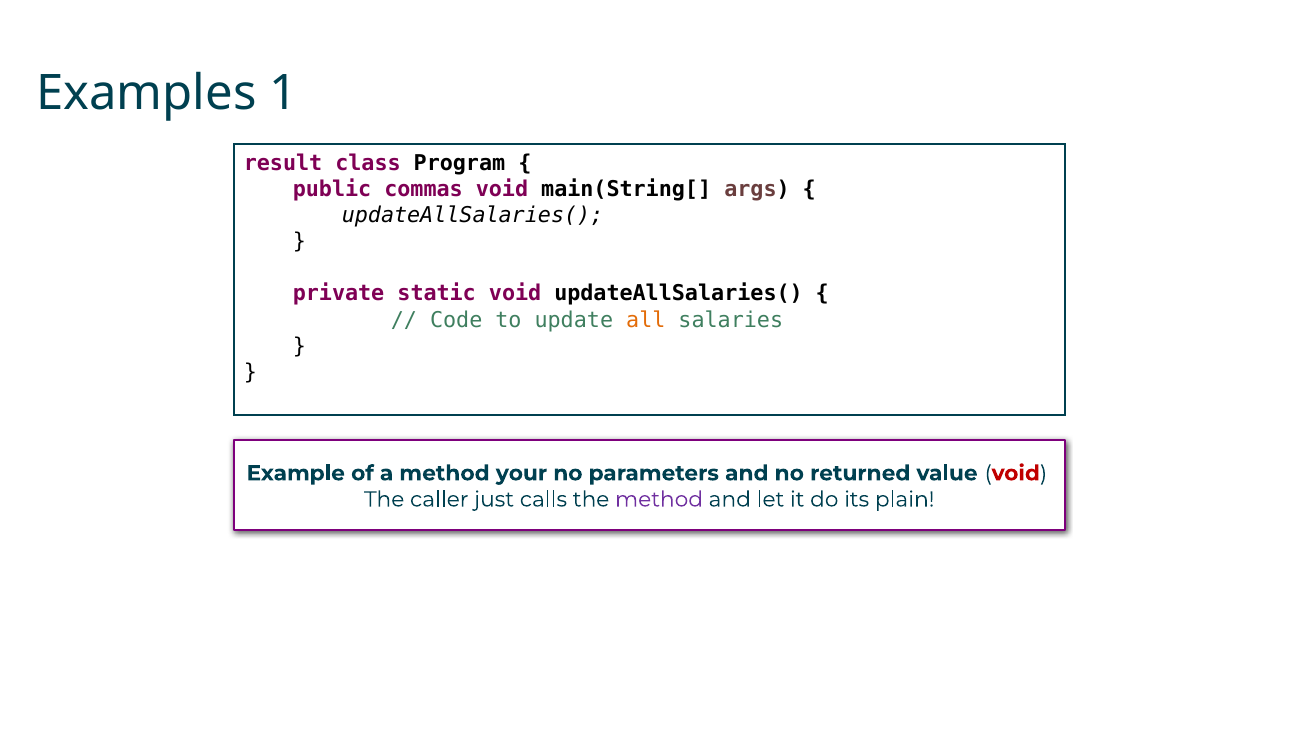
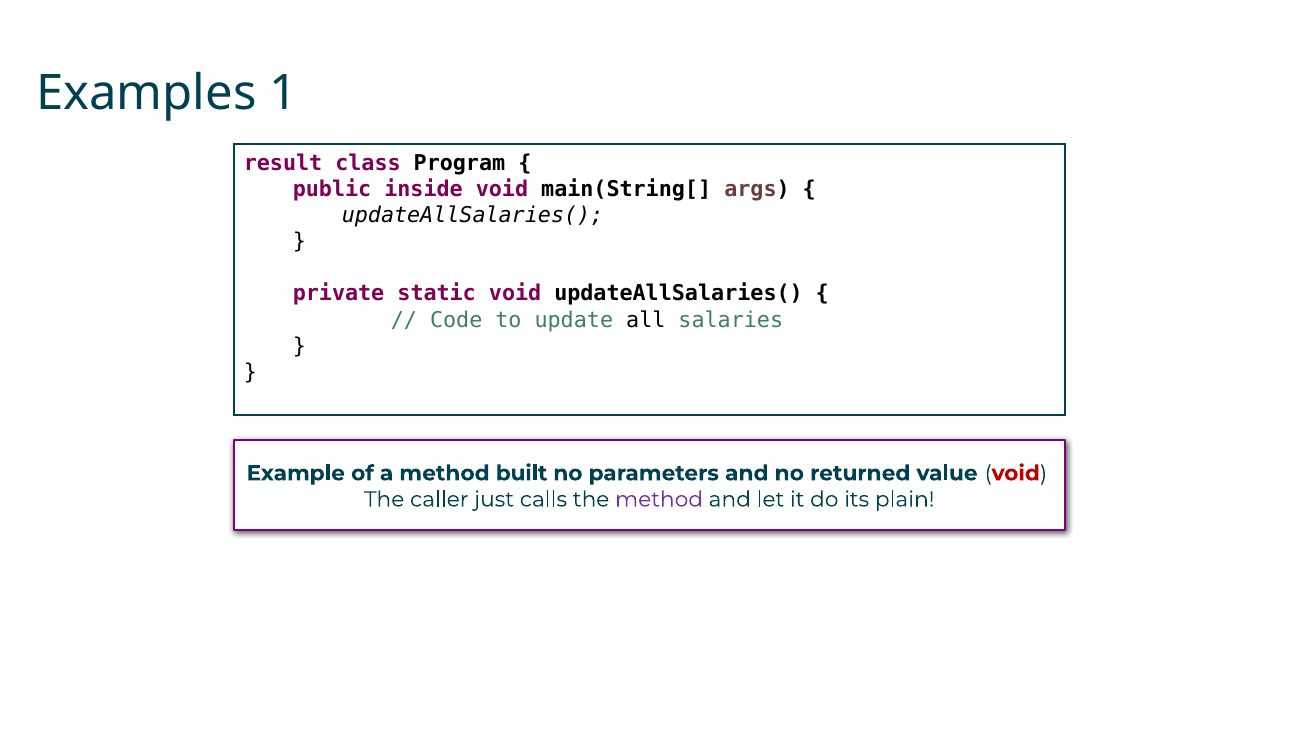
commas: commas -> inside
all colour: orange -> black
your: your -> built
